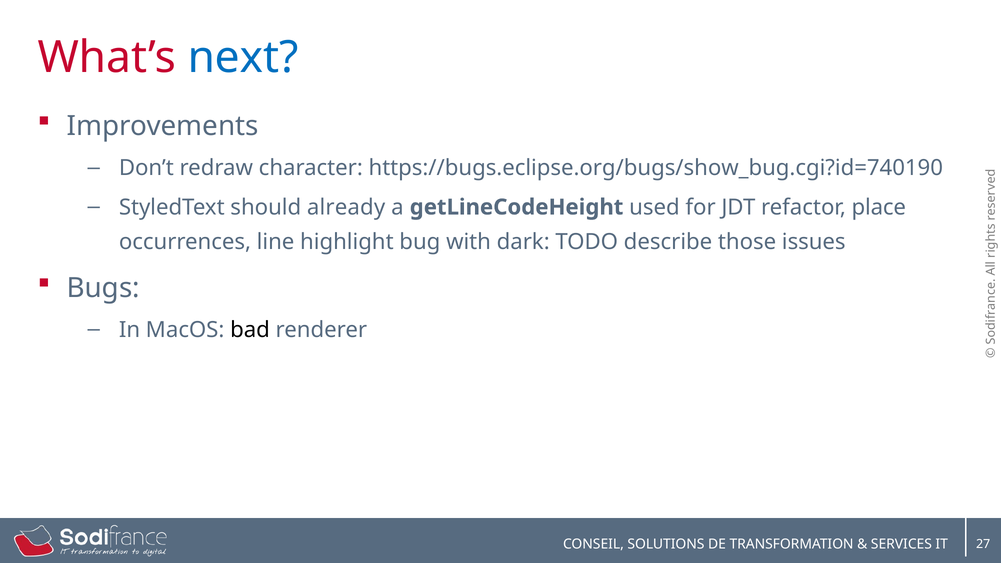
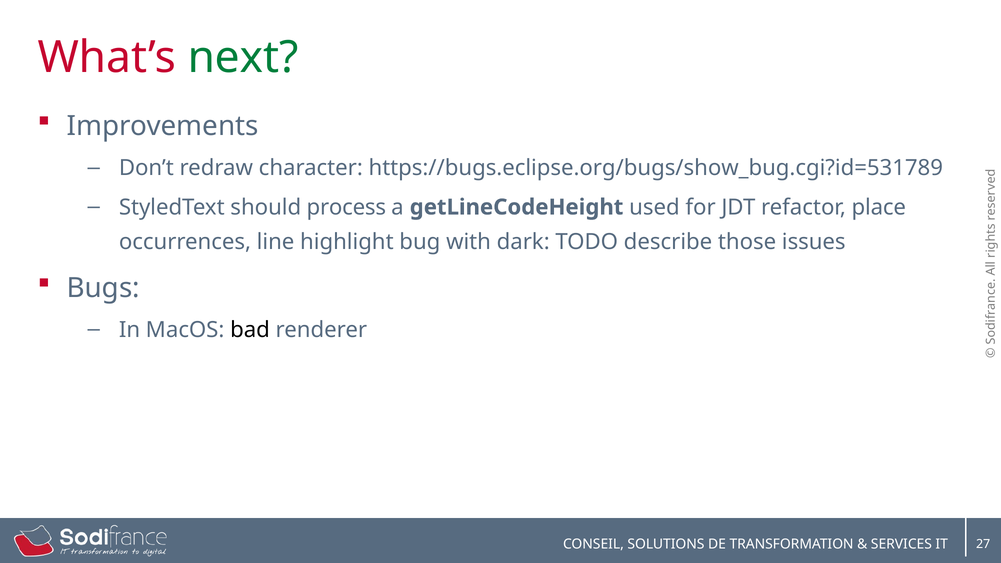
next colour: blue -> green
https://bugs.eclipse.org/bugs/show_bug.cgi?id=740190: https://bugs.eclipse.org/bugs/show_bug.cgi?id=740190 -> https://bugs.eclipse.org/bugs/show_bug.cgi?id=531789
already: already -> process
